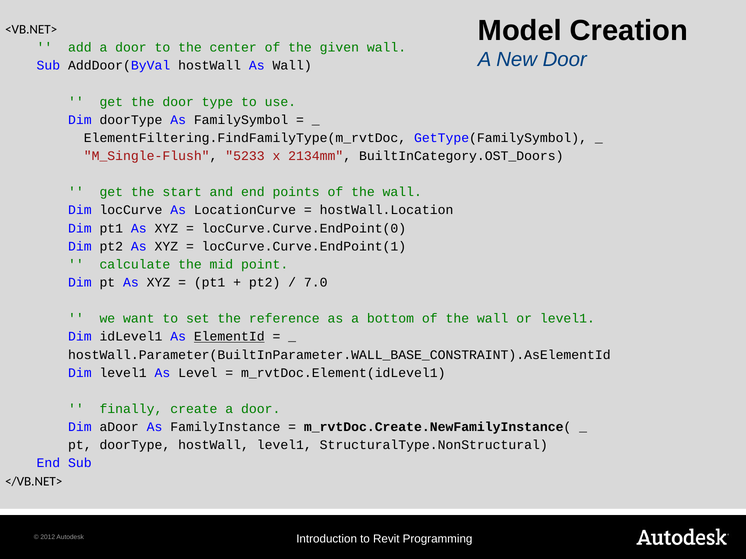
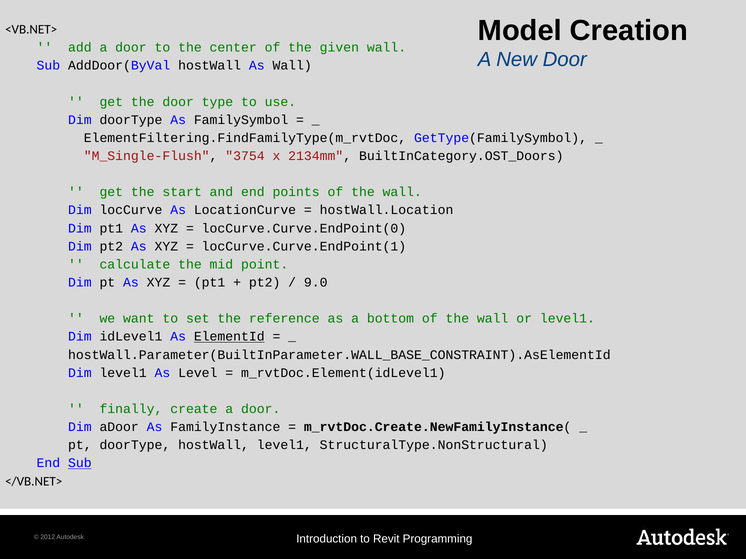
5233: 5233 -> 3754
7.0: 7.0 -> 9.0
Sub at (80, 463) underline: none -> present
